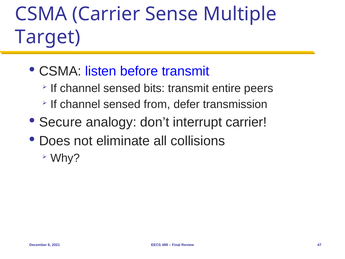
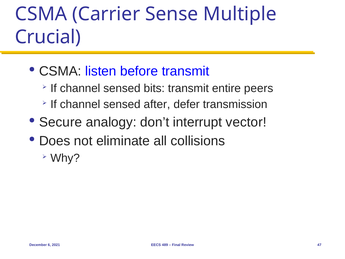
Target: Target -> Crucial
from: from -> after
interrupt carrier: carrier -> vector
